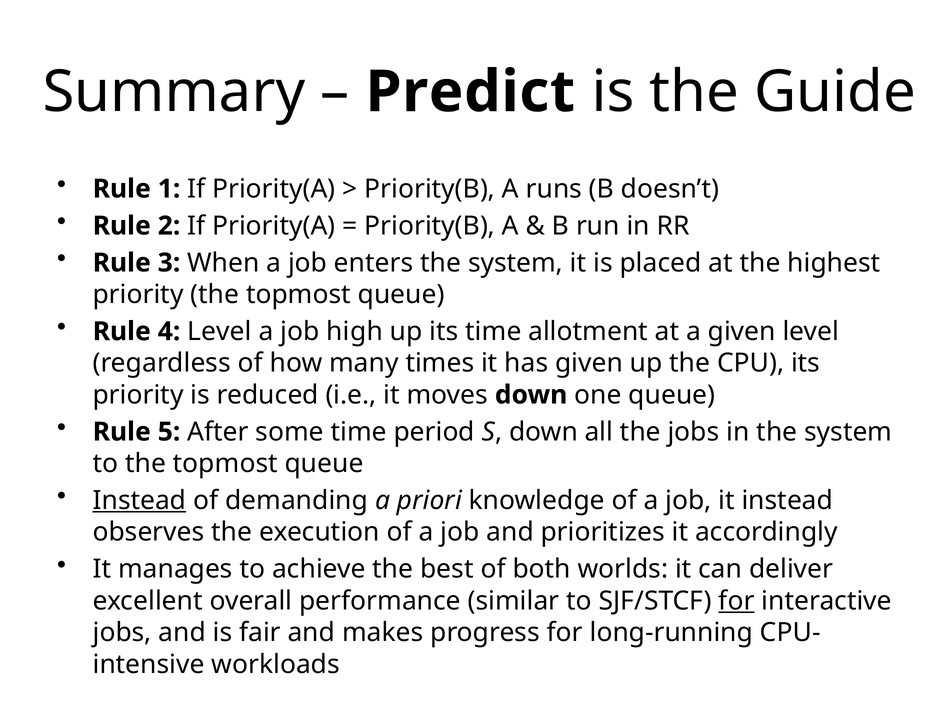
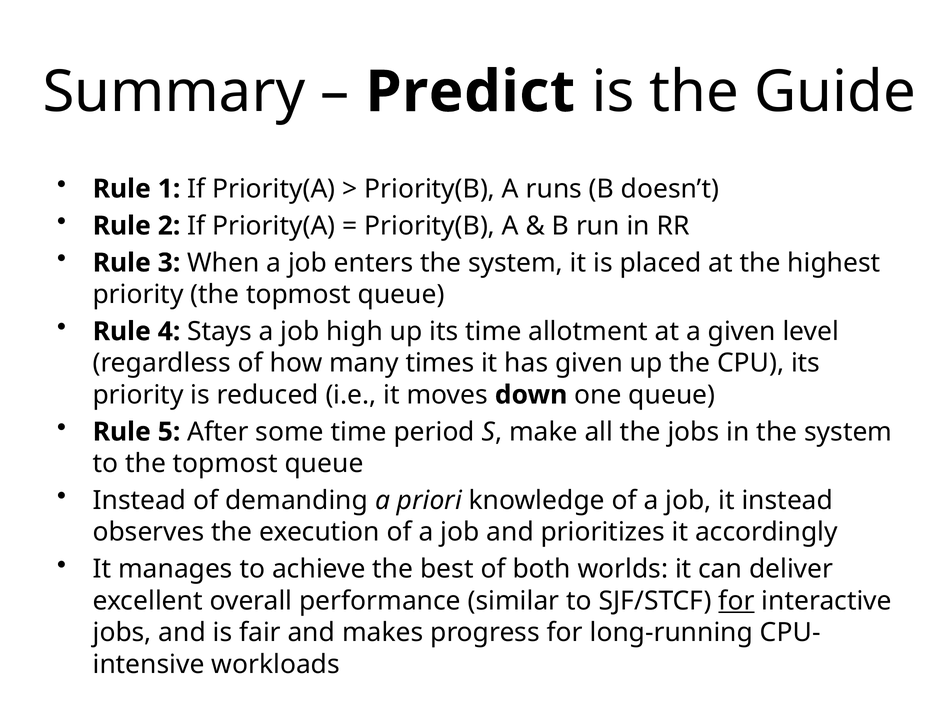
4 Level: Level -> Stays
S down: down -> make
Instead at (139, 501) underline: present -> none
